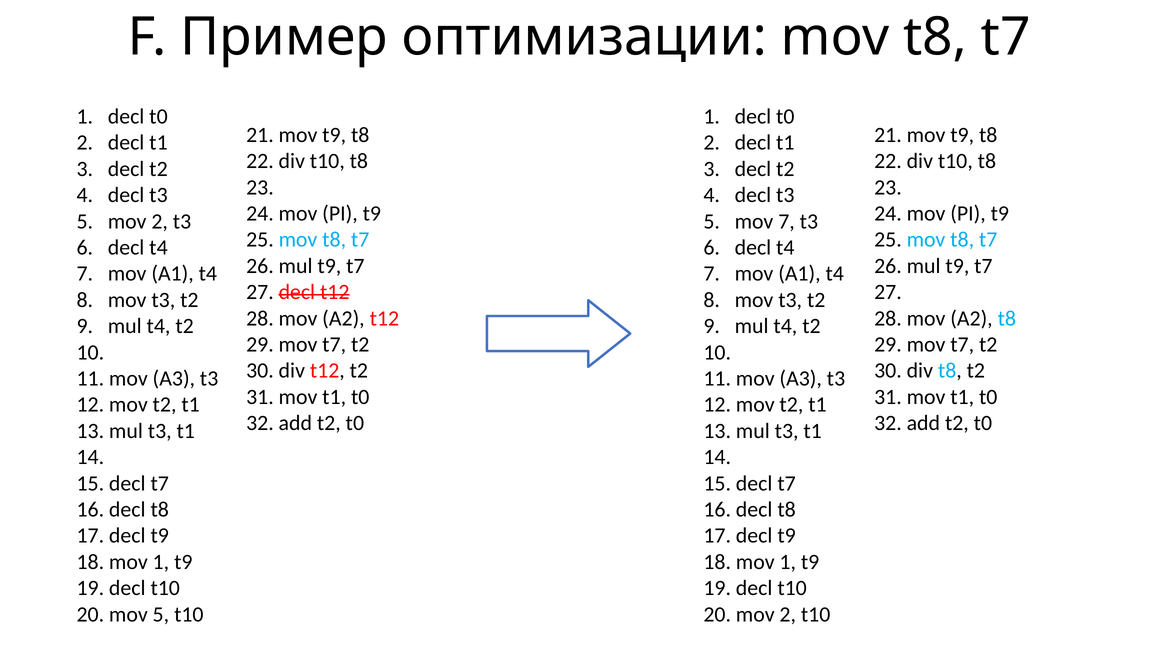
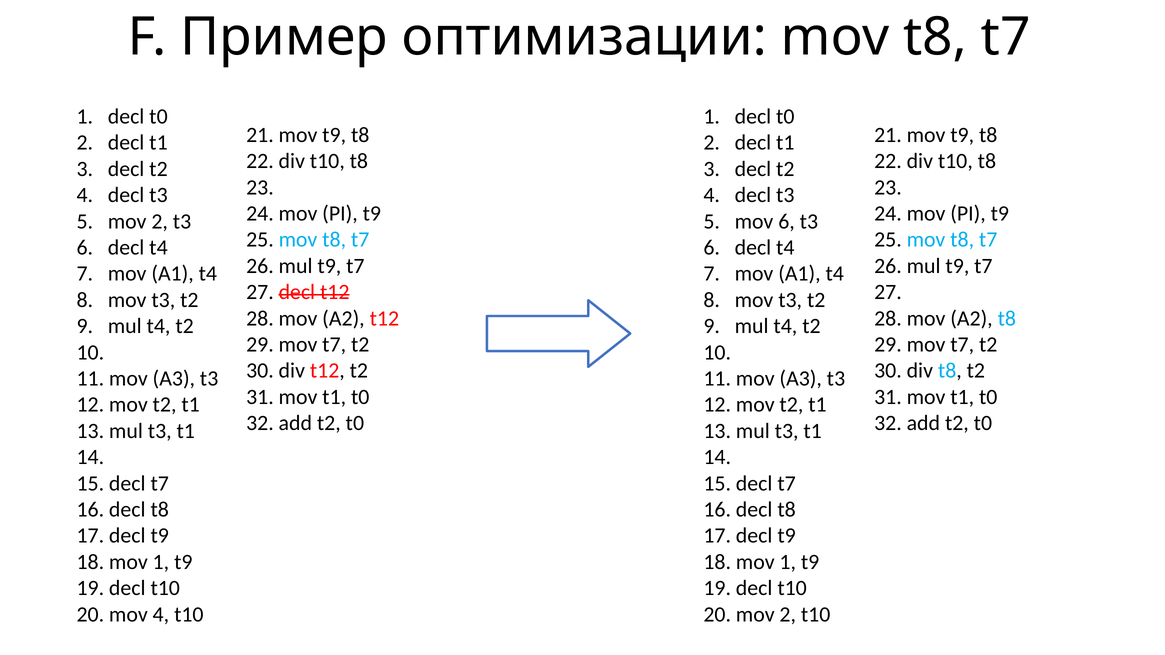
mov 7: 7 -> 6
mov 5: 5 -> 4
